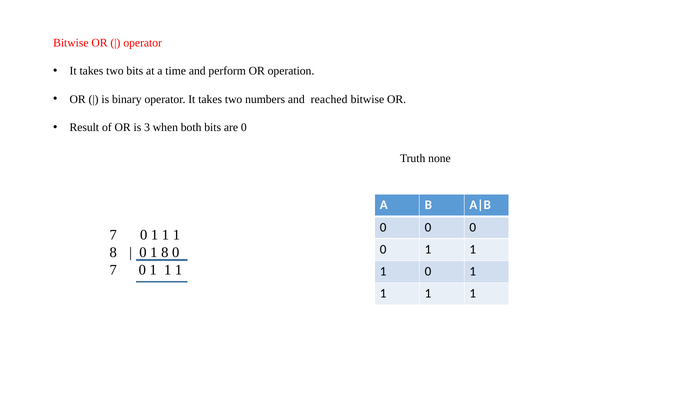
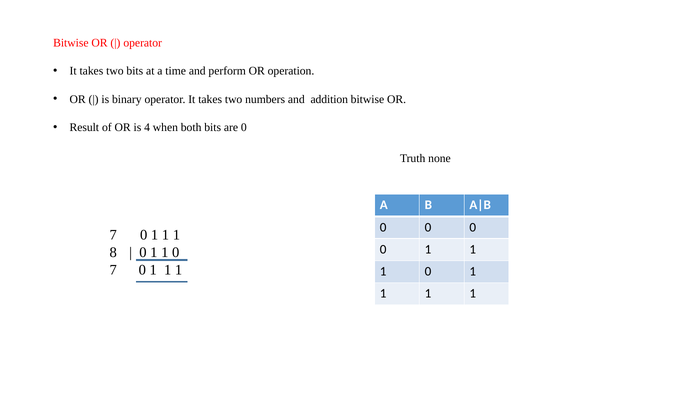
reached: reached -> addition
3: 3 -> 4
8 at (165, 252): 8 -> 1
